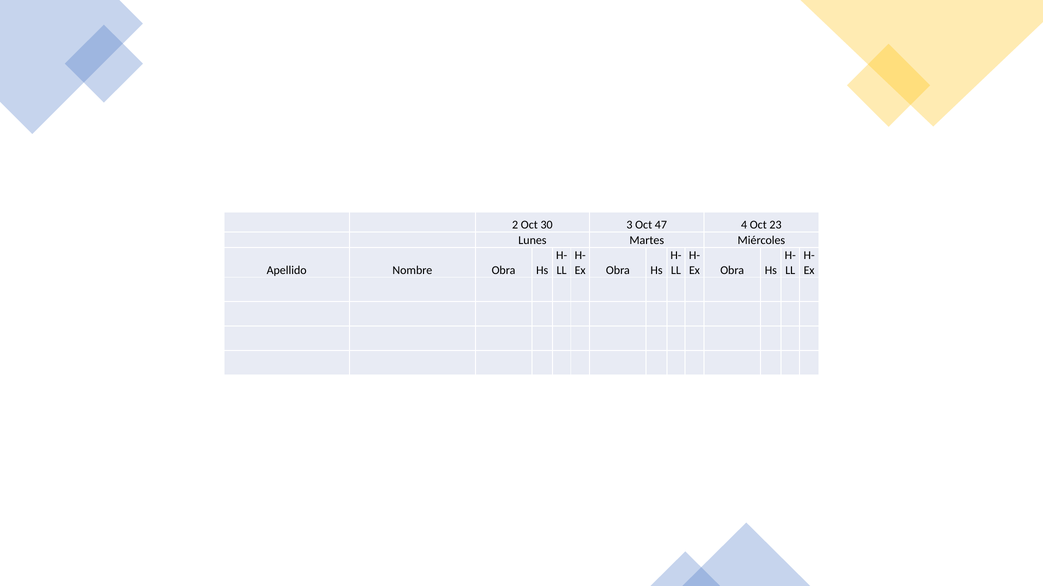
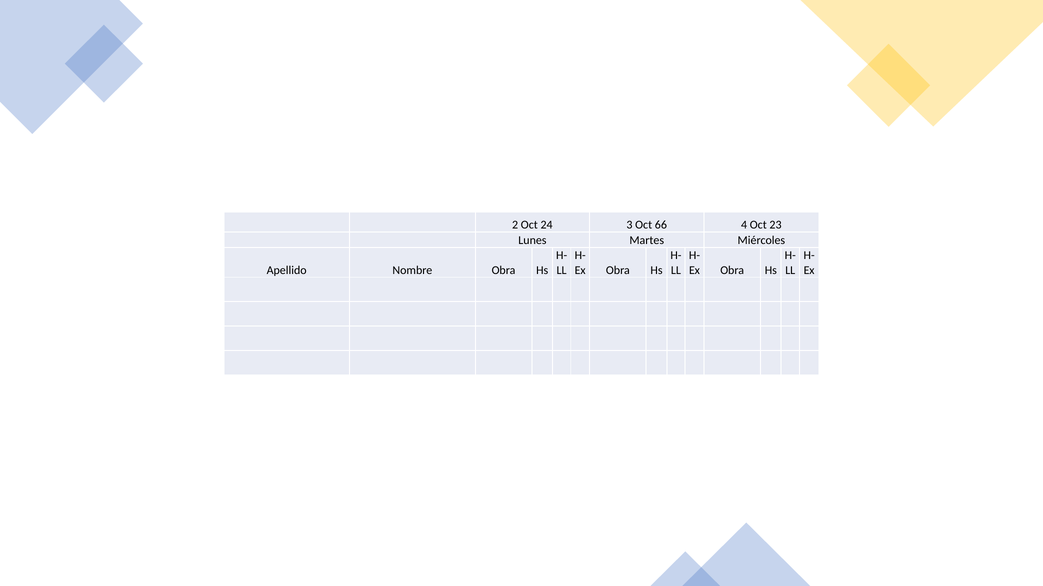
30: 30 -> 24
47: 47 -> 66
